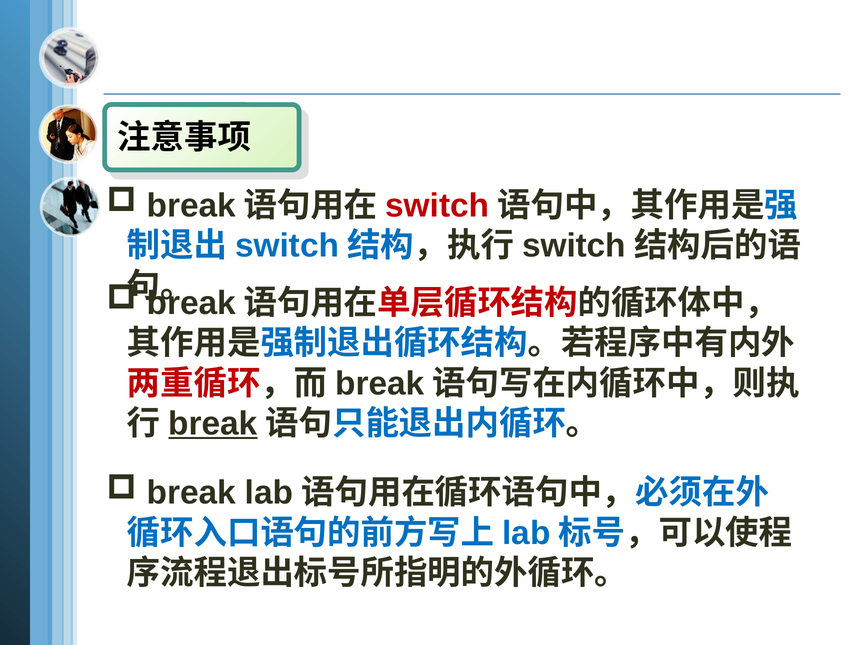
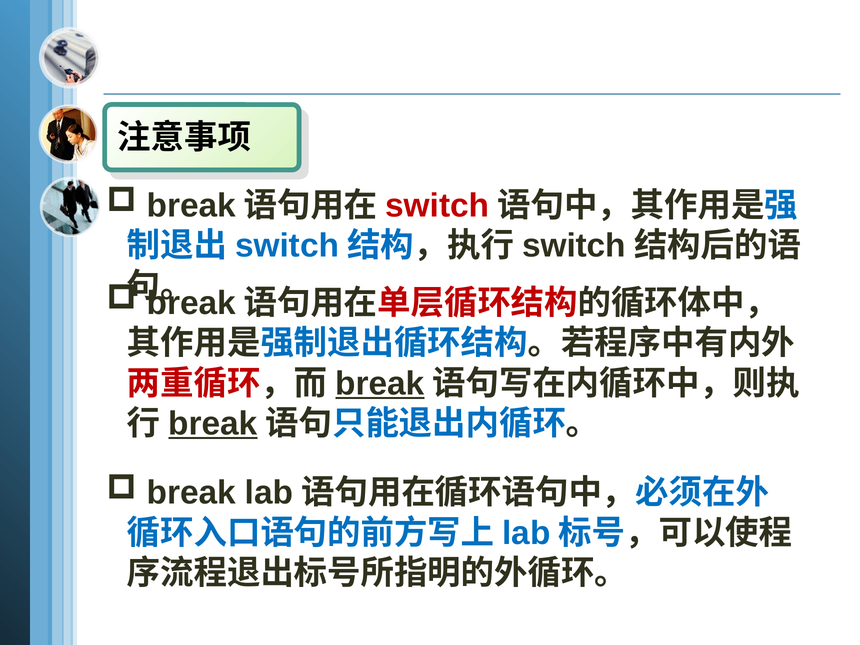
break at (380, 384) underline: none -> present
